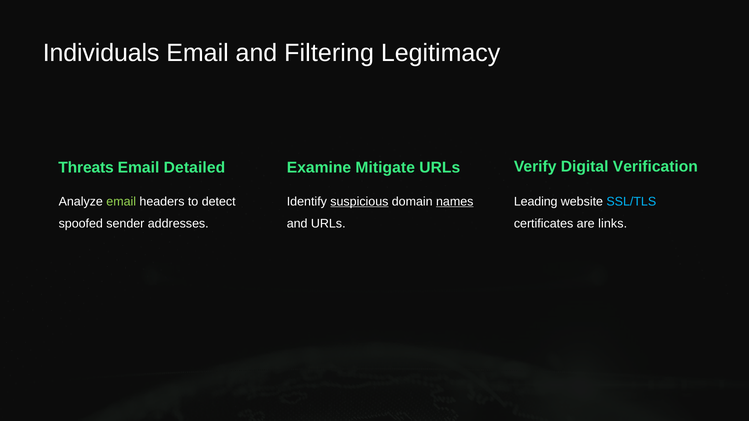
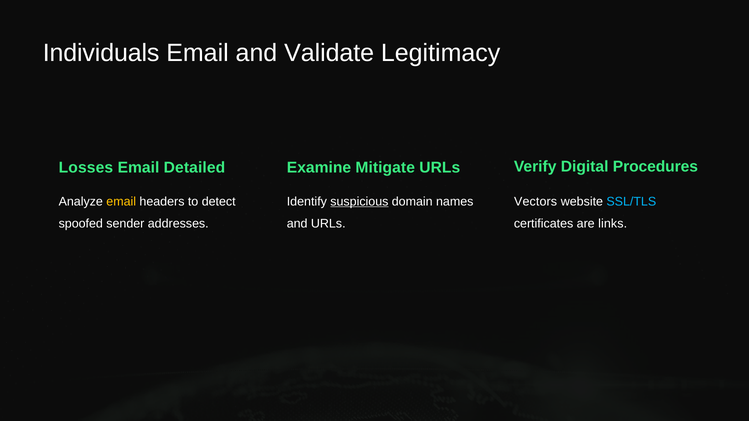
Filtering: Filtering -> Validate
Verification: Verification -> Procedures
Threats: Threats -> Losses
email at (121, 202) colour: light green -> yellow
names underline: present -> none
Leading: Leading -> Vectors
